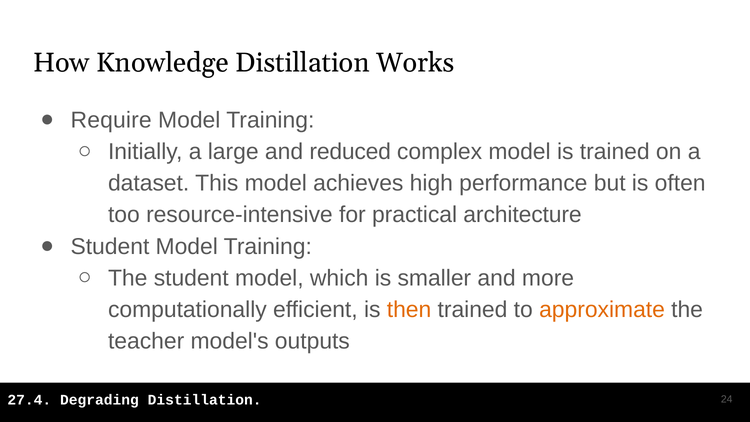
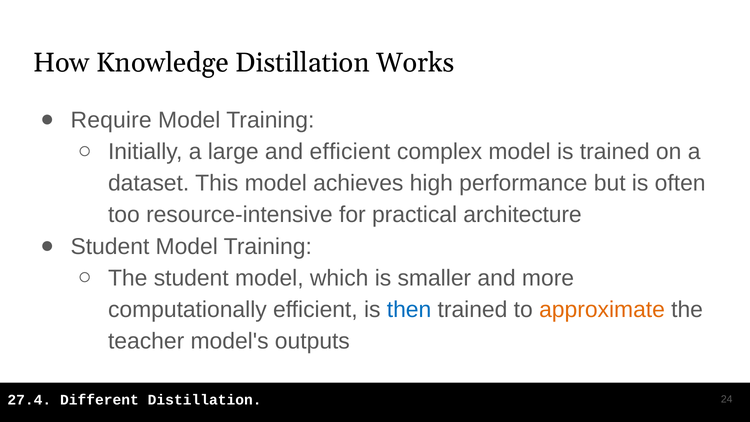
and reduced: reduced -> efficient
then colour: orange -> blue
Degrading: Degrading -> Different
